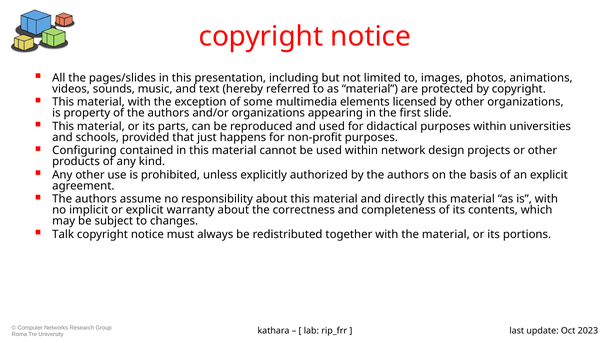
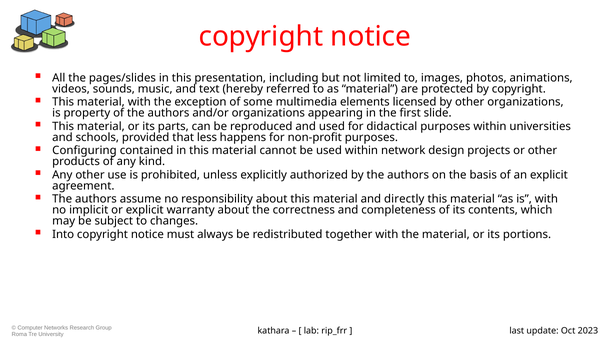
just: just -> less
Talk: Talk -> Into
